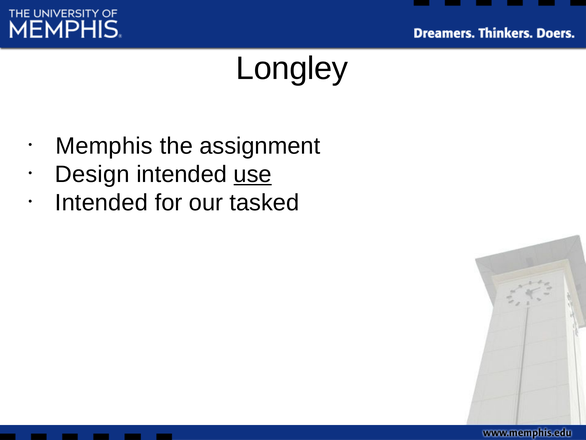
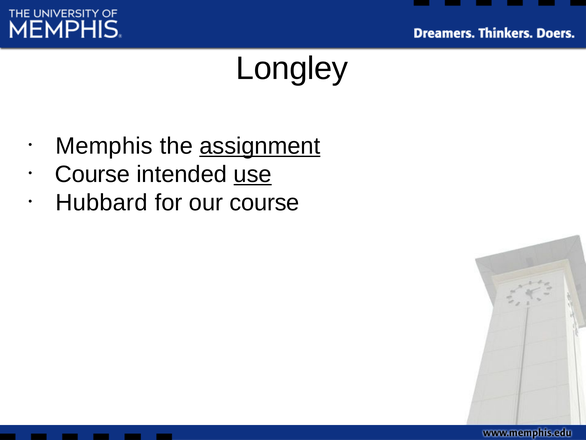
assignment underline: none -> present
Design at (92, 174): Design -> Course
Intended at (101, 203): Intended -> Hubbard
our tasked: tasked -> course
